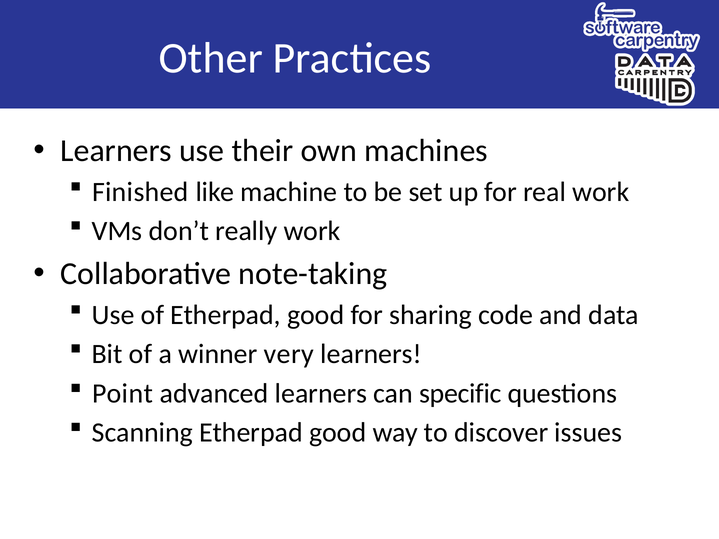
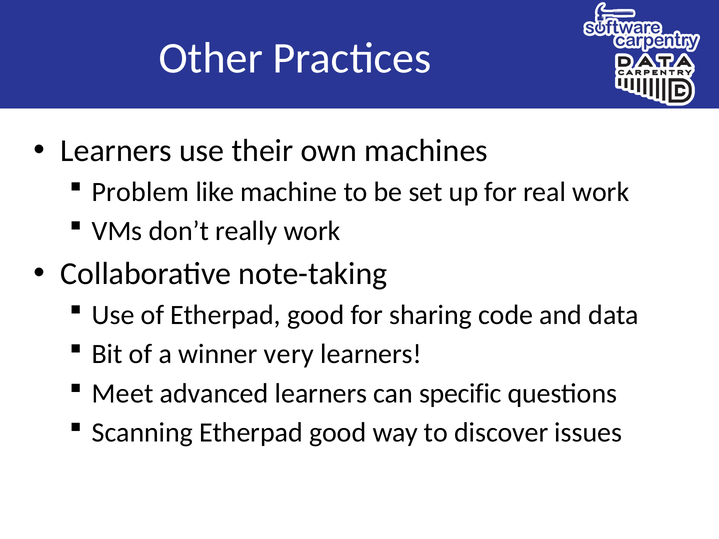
Finished: Finished -> Problem
Point: Point -> Meet
